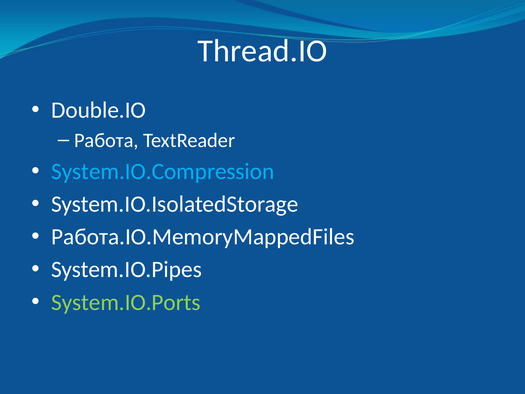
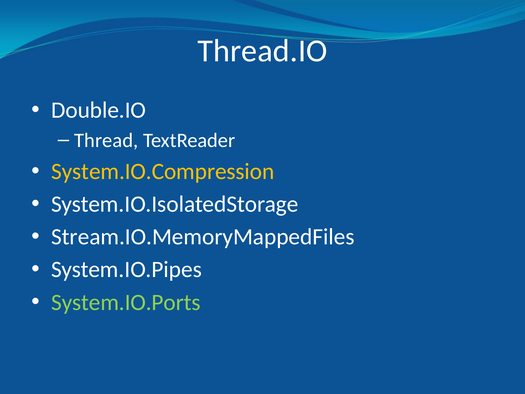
Работа: Работа -> Thread
System.IO.Compression colour: light blue -> yellow
Работа.IO.MemoryMappedFiles: Работа.IO.MemoryMappedFiles -> Stream.IO.MemoryMappedFiles
